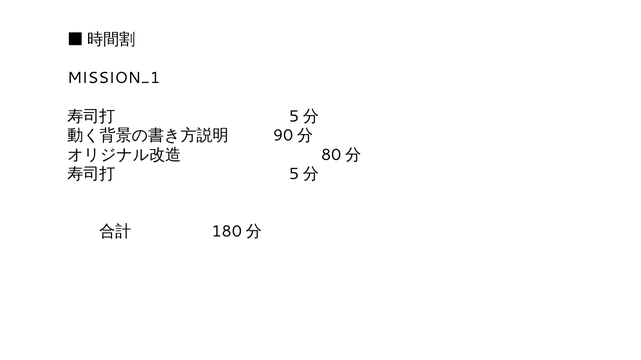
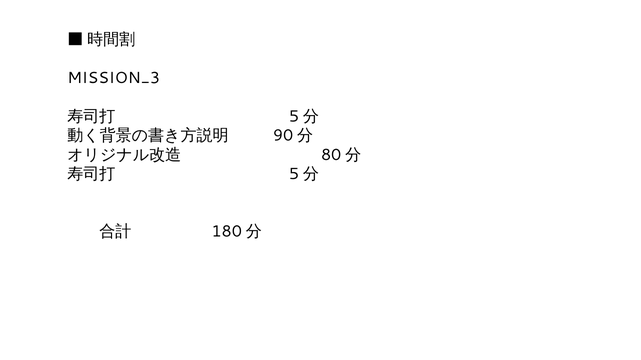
MISSION_1: MISSION_1 -> MISSION_3
